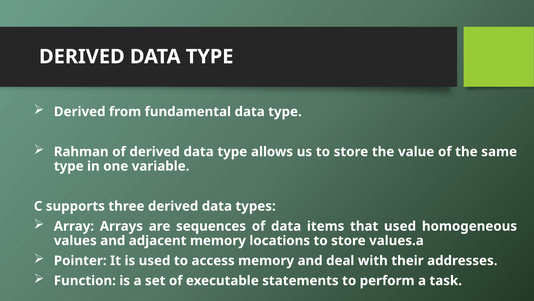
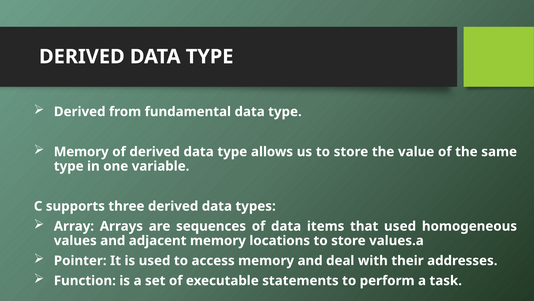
Rahman at (81, 151): Rahman -> Memory
